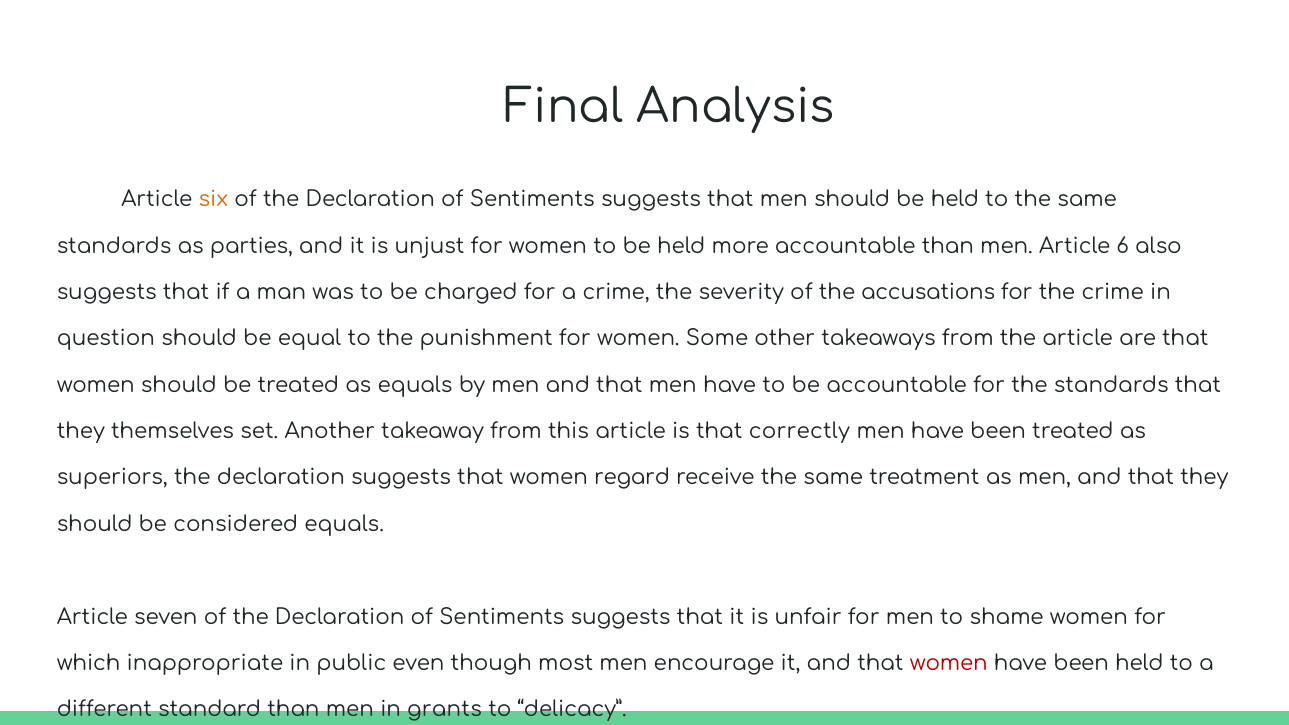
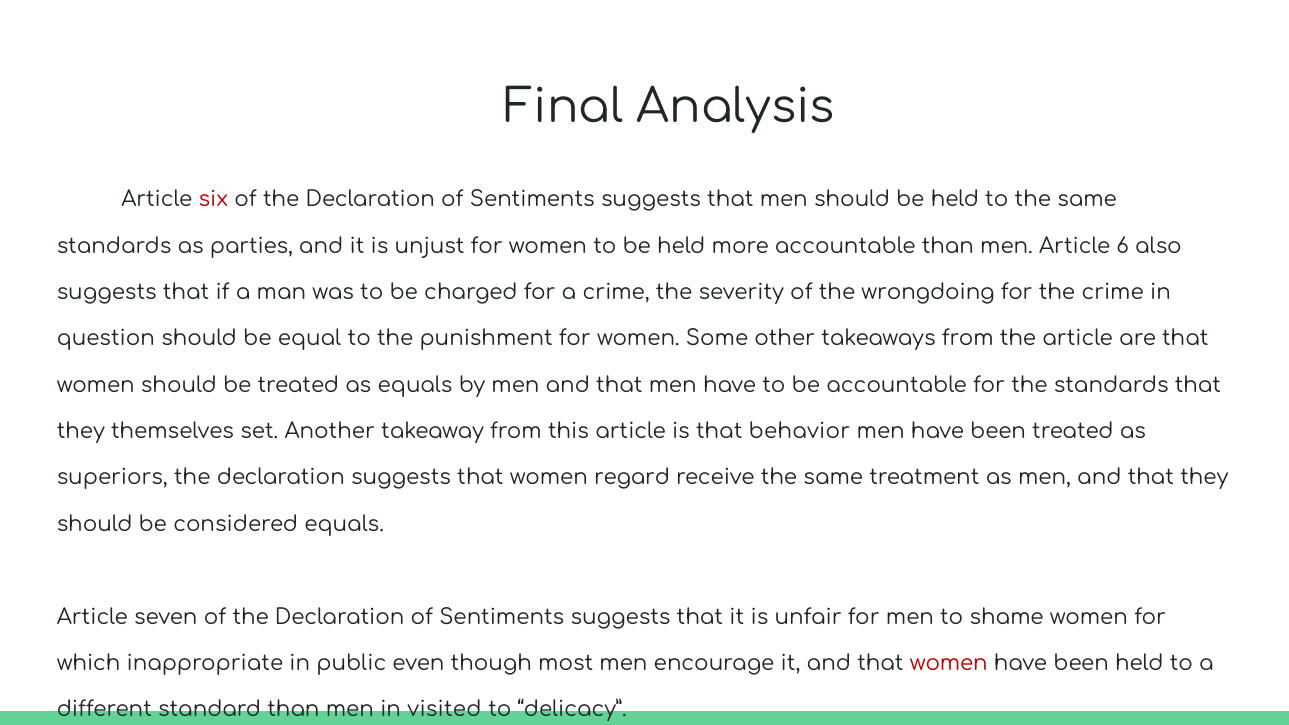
six colour: orange -> red
accusations: accusations -> wrongdoing
correctly: correctly -> behavior
grants: grants -> visited
